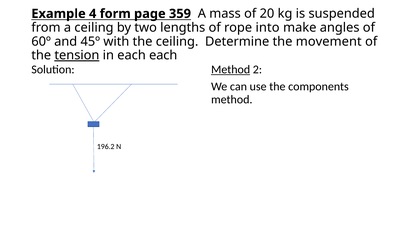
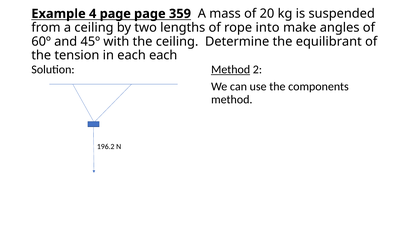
4 form: form -> page
movement: movement -> equilibrant
tension underline: present -> none
